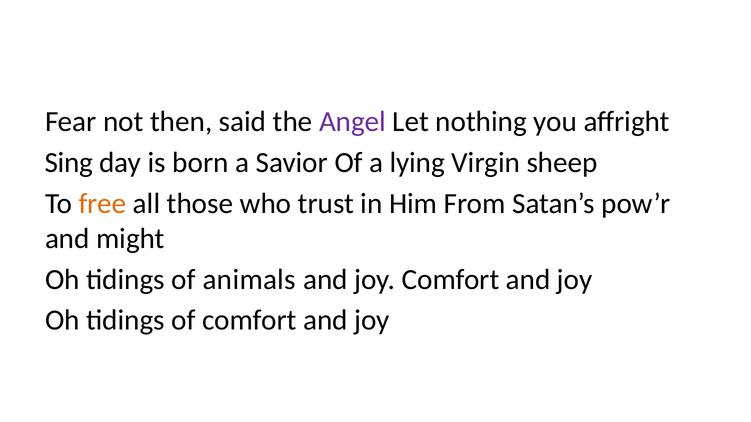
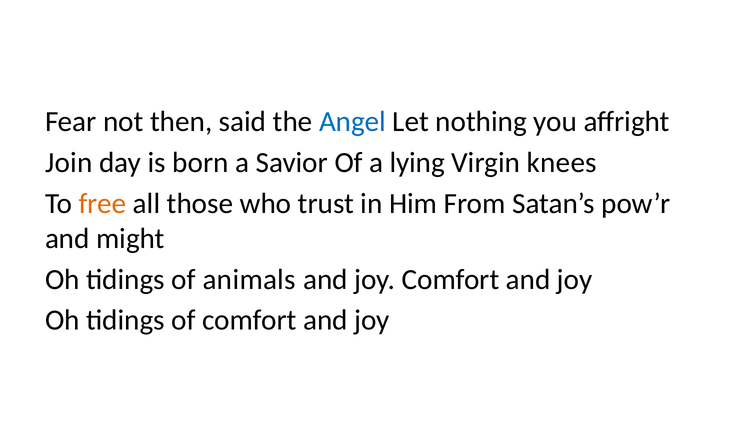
Angel colour: purple -> blue
Sing: Sing -> Join
sheep: sheep -> knees
